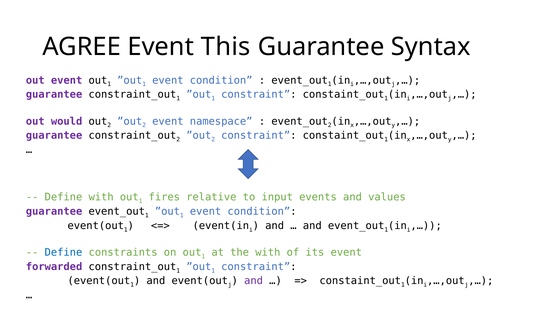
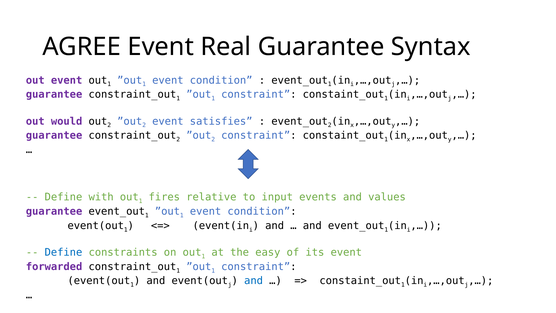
This: This -> Real
namespace: namespace -> satisfies
the with: with -> easy
and at (254, 281) colour: purple -> blue
